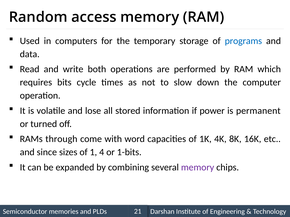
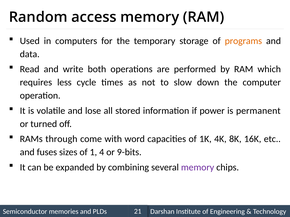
programs colour: blue -> orange
bits: bits -> less
since: since -> fuses
1-bits: 1-bits -> 9-bits
